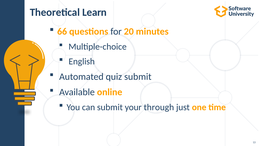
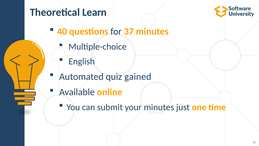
66: 66 -> 40
20: 20 -> 37
quiz submit: submit -> gained
your through: through -> minutes
